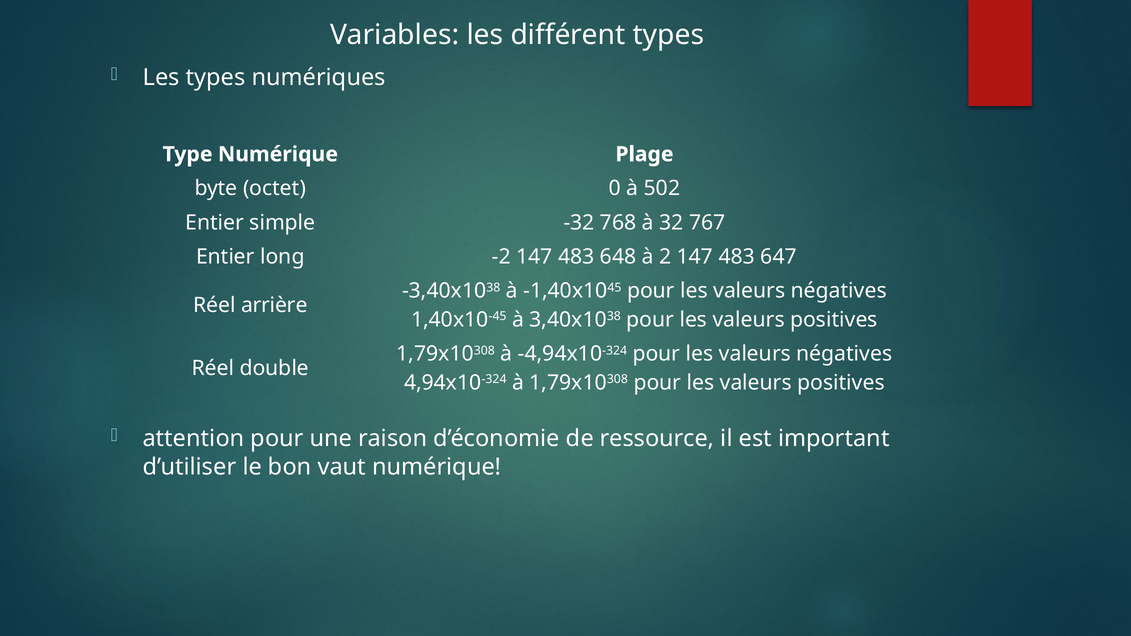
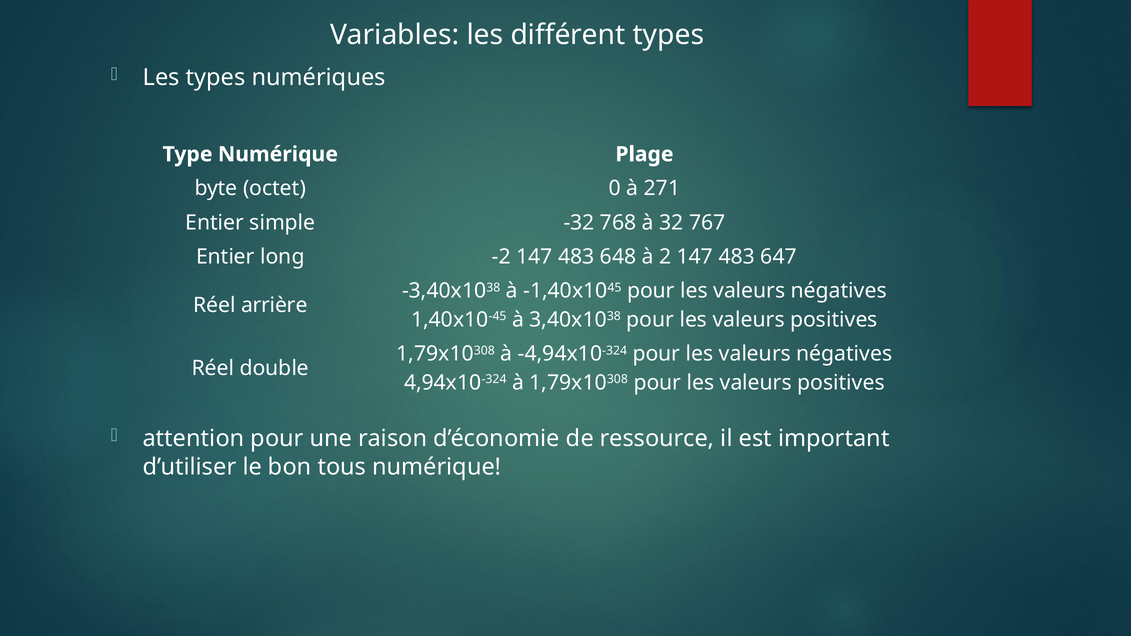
502: 502 -> 271
vaut: vaut -> tous
